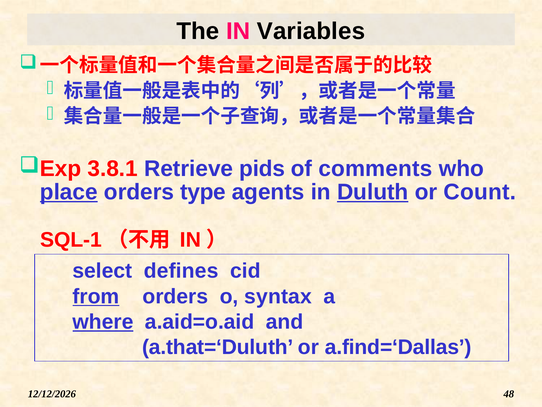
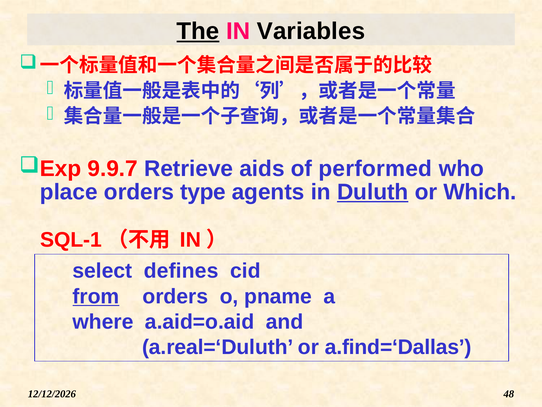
The underline: none -> present
3.8.1: 3.8.1 -> 9.9.7
pids: pids -> aids
comments: comments -> performed
place underline: present -> none
Count: Count -> Which
syntax: syntax -> pname
where underline: present -> none
a.that=‘Duluth: a.that=‘Duluth -> a.real=‘Duluth
